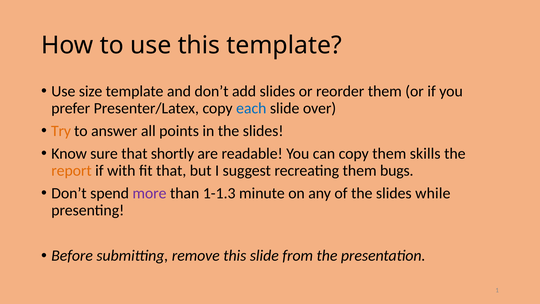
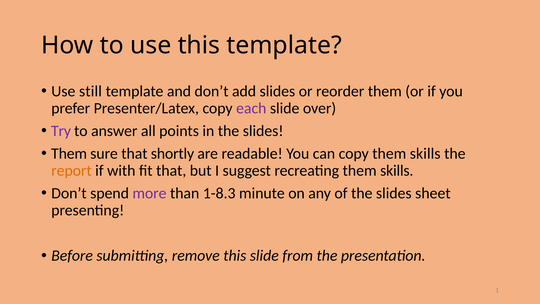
size: size -> still
each colour: blue -> purple
Try colour: orange -> purple
Know at (69, 154): Know -> Them
recreating them bugs: bugs -> skills
1-1.3: 1-1.3 -> 1-8.3
while: while -> sheet
